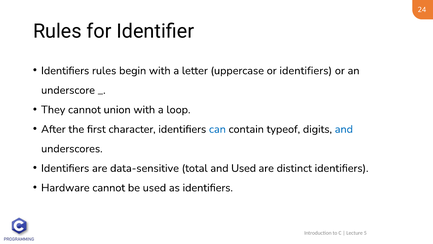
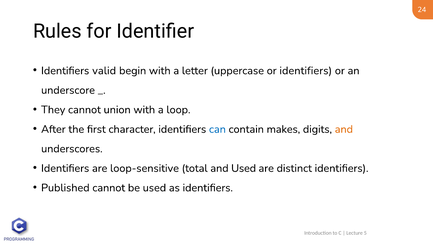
Identifiers rules: rules -> valid
typeof: typeof -> makes
and at (344, 129) colour: blue -> orange
data-sensitive: data-sensitive -> loop-sensitive
Hardware: Hardware -> Published
